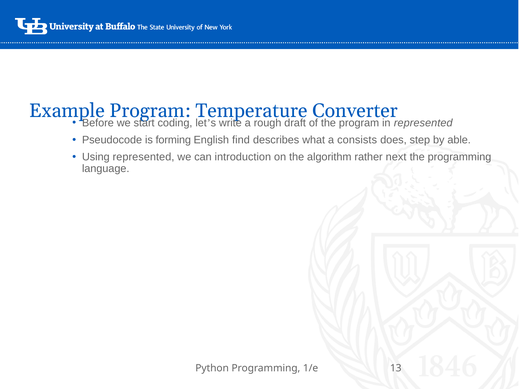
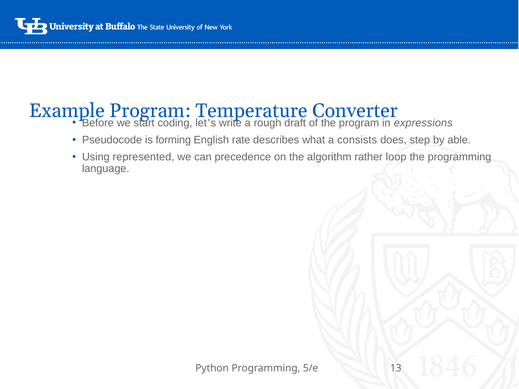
represented at (423, 123): represented -> expressions
find: find -> rate
introduction: introduction -> precedence
next: next -> loop
1/e: 1/e -> 5/e
